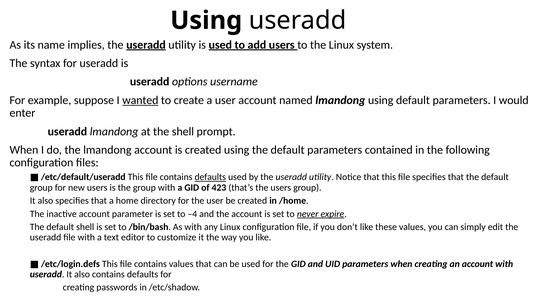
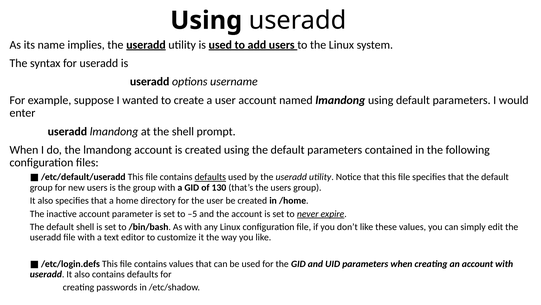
wanted underline: present -> none
423: 423 -> 130
–4: –4 -> –5
